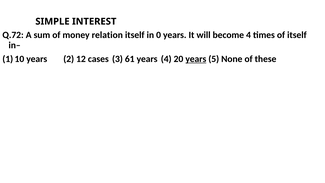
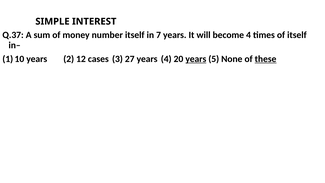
Q.72: Q.72 -> Q.37
relation: relation -> number
0: 0 -> 7
61: 61 -> 27
these underline: none -> present
